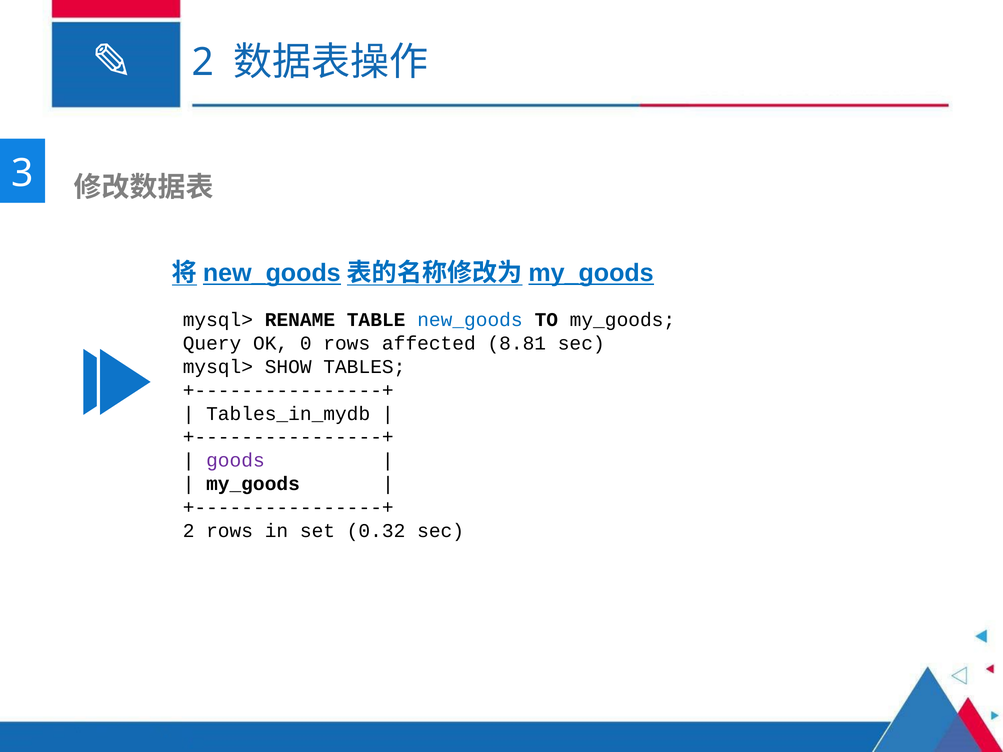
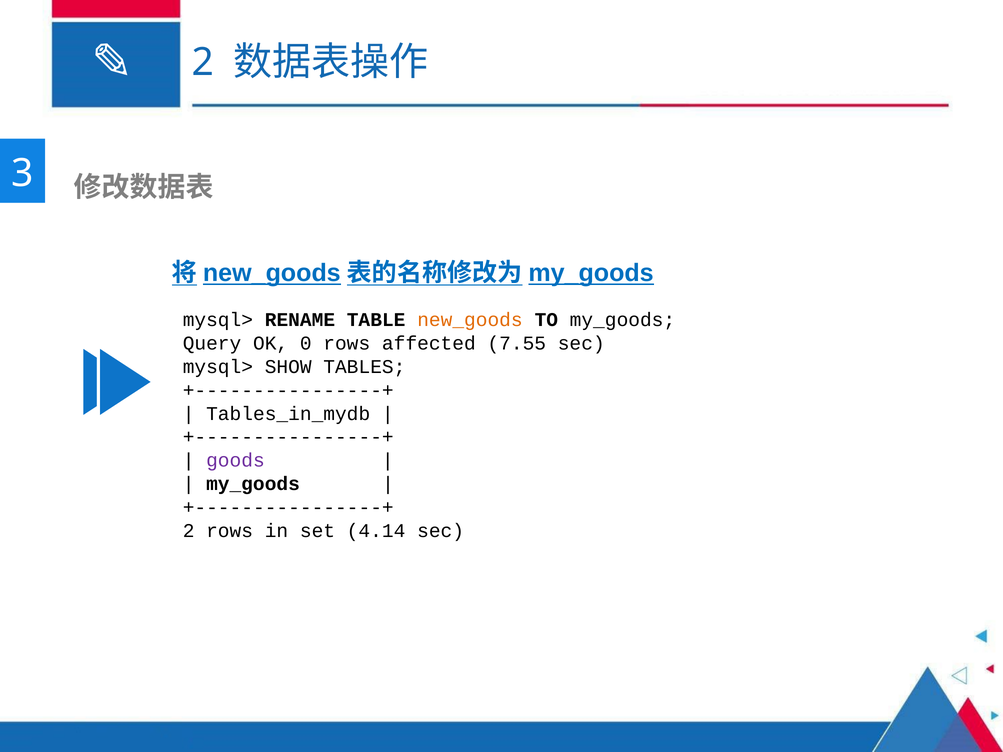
new_goods colour: blue -> orange
8.81: 8.81 -> 7.55
0.32: 0.32 -> 4.14
